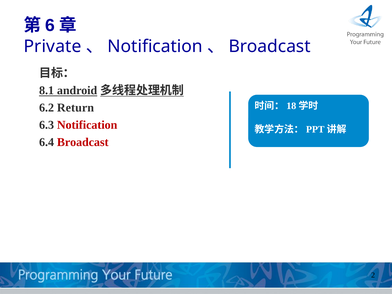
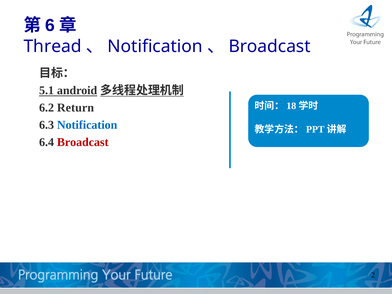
Private: Private -> Thread
8.1: 8.1 -> 5.1
Notification at (87, 125) colour: red -> blue
